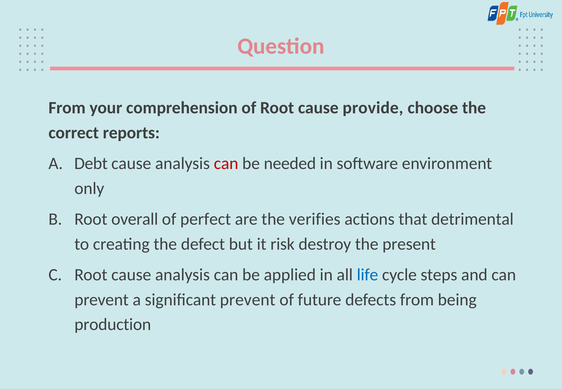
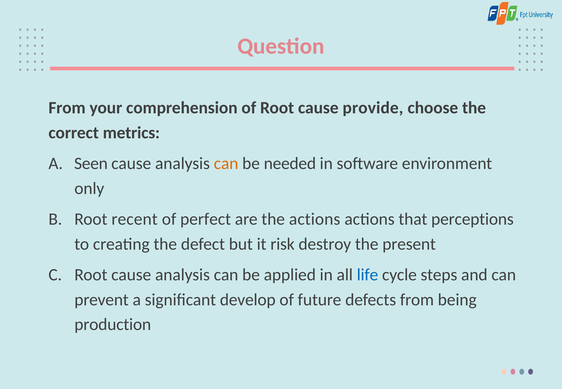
reports: reports -> metrics
Debt: Debt -> Seen
can at (226, 164) colour: red -> orange
overall: overall -> recent
the verifies: verifies -> actions
detrimental: detrimental -> perceptions
significant prevent: prevent -> develop
